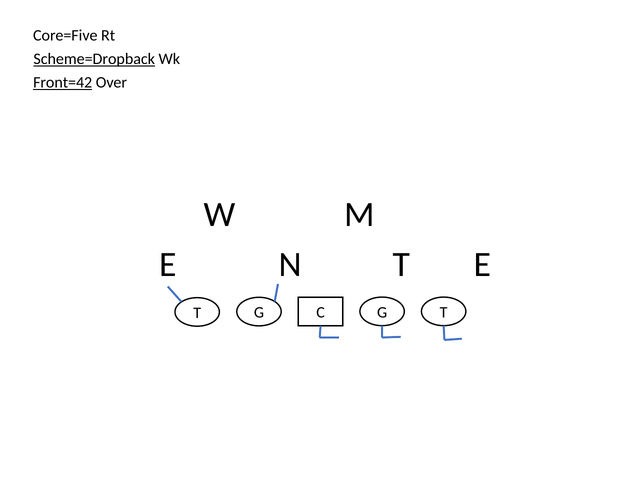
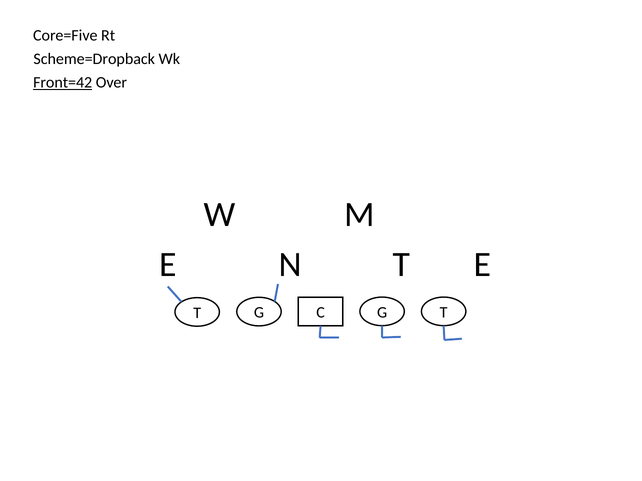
Scheme=Dropback underline: present -> none
